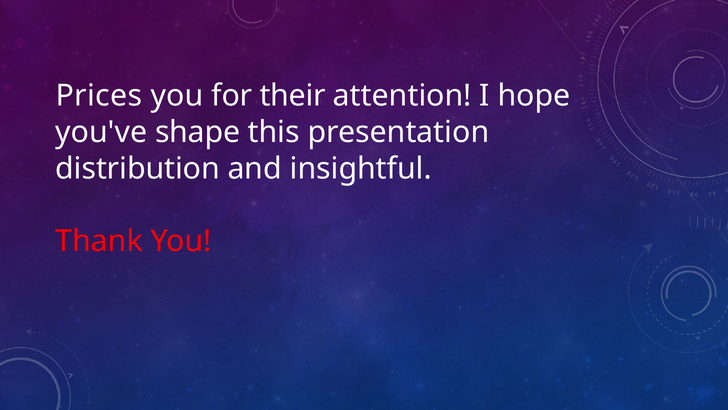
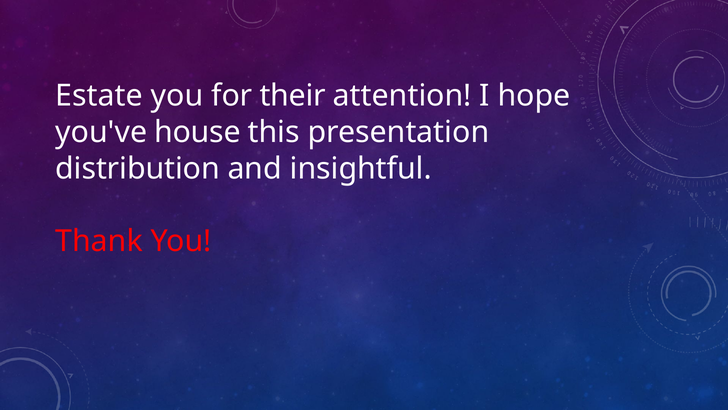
Prices: Prices -> Estate
shape: shape -> house
